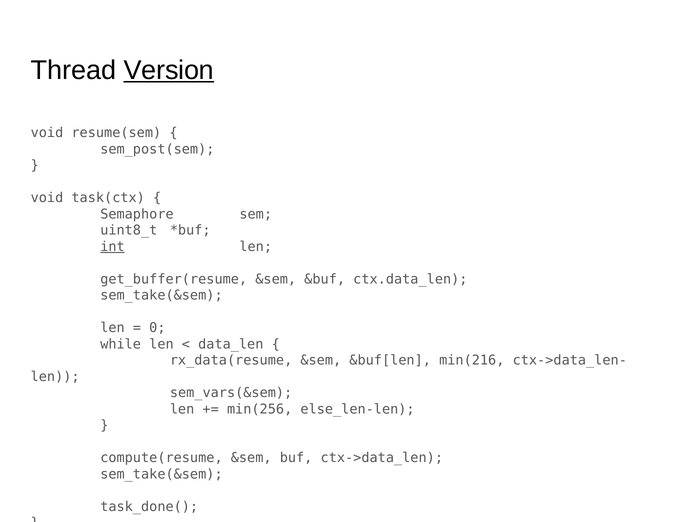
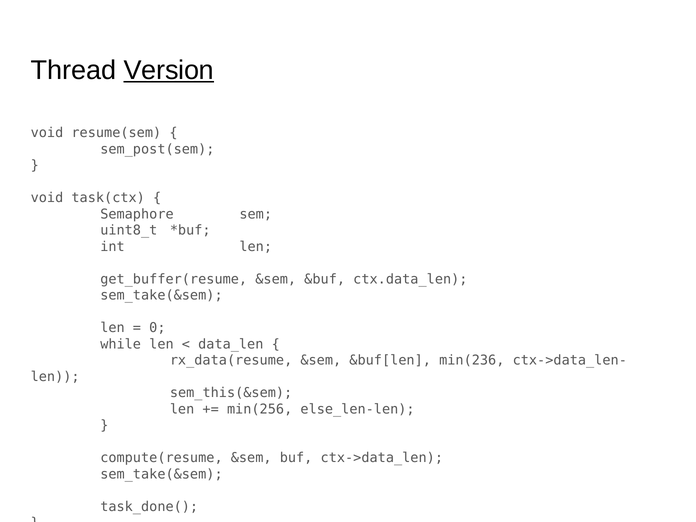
int underline: present -> none
min(216: min(216 -> min(236
sem_vars(&sem: sem_vars(&sem -> sem_this(&sem
